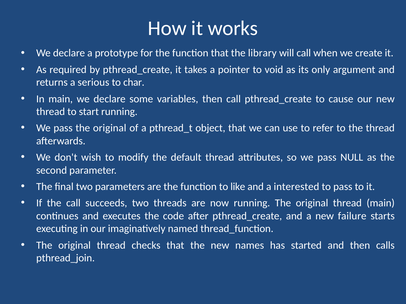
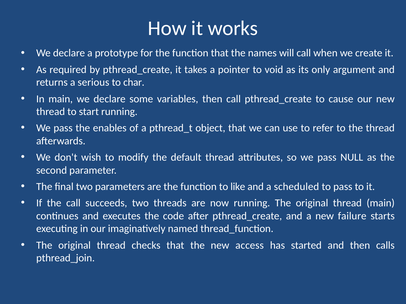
library: library -> names
pass the original: original -> enables
interested: interested -> scheduled
names: names -> access
